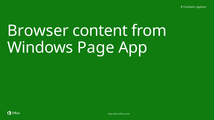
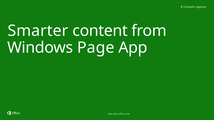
Browser: Browser -> Smarter
